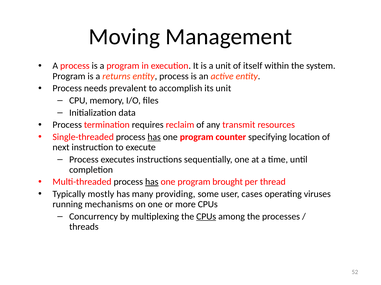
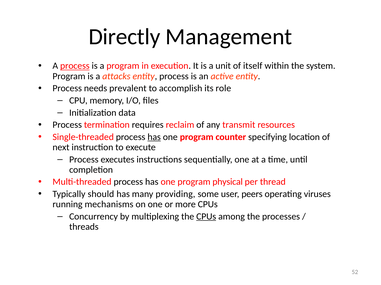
Moving: Moving -> Directly
process at (75, 66) underline: none -> present
returns: returns -> attacks
its unit: unit -> role
has at (152, 182) underline: present -> none
brought: brought -> physical
mostly: mostly -> should
cases: cases -> peers
